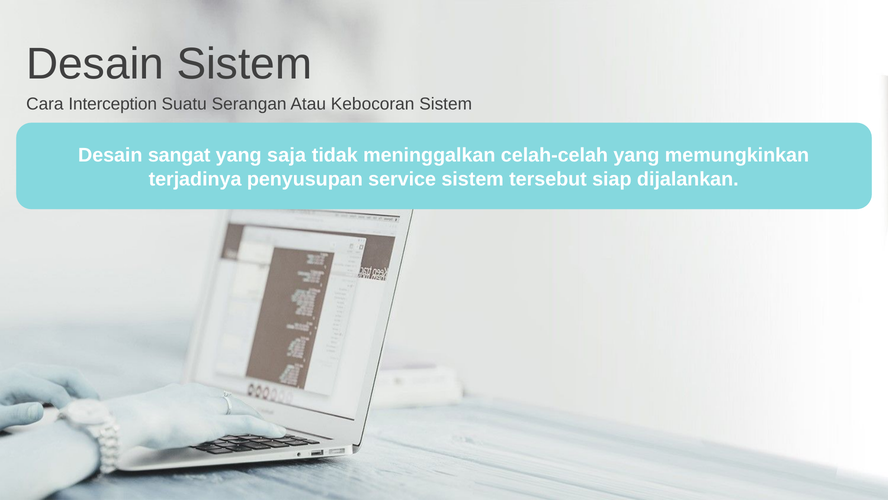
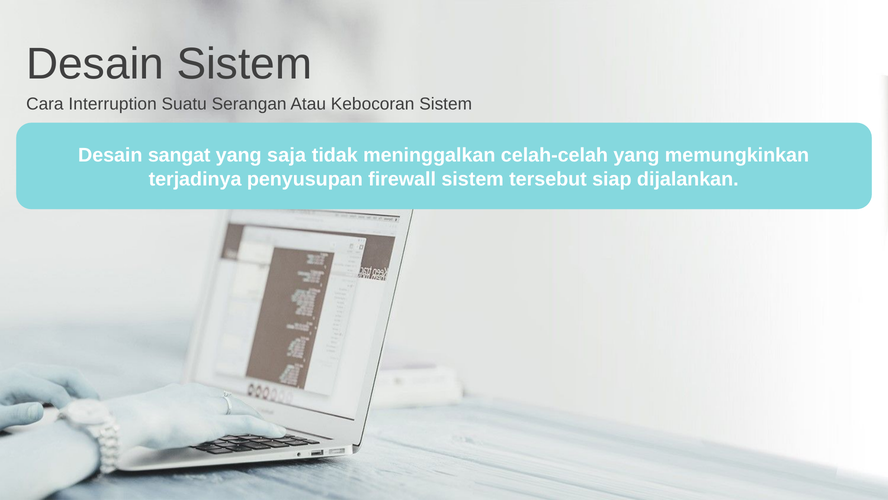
Interception: Interception -> Interruption
service: service -> firewall
